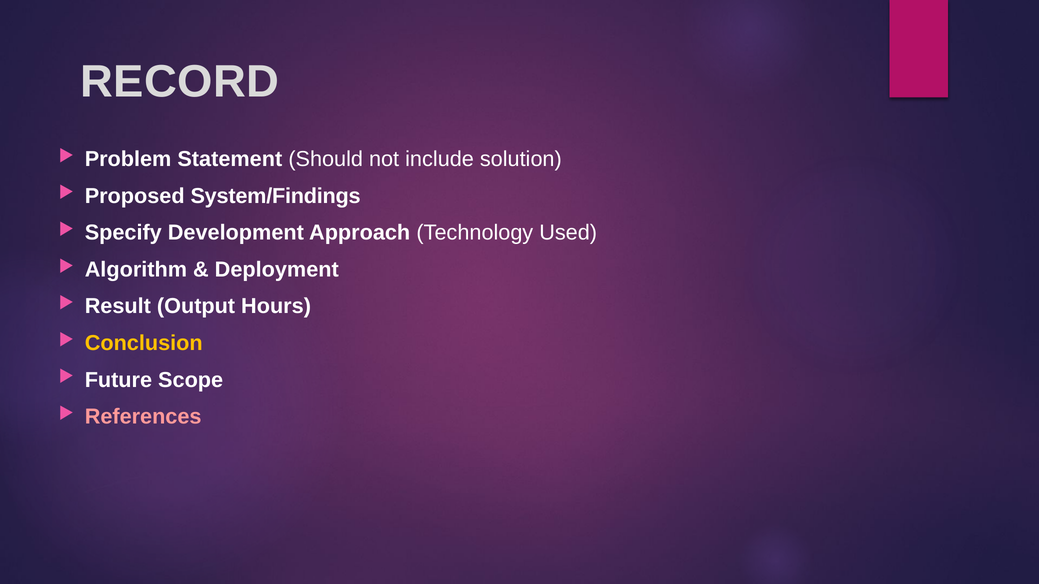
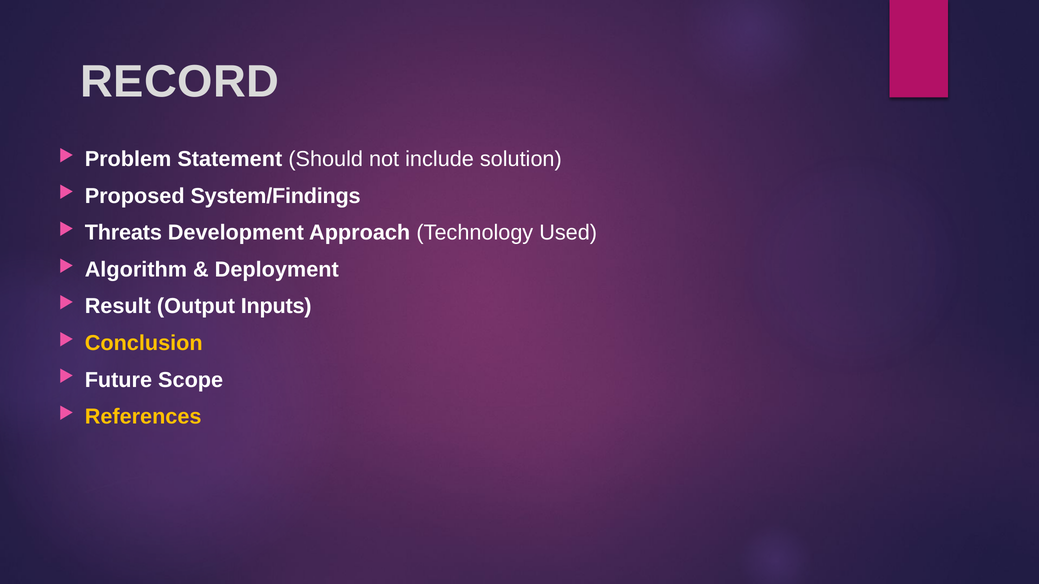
Specify: Specify -> Threats
Hours: Hours -> Inputs
References colour: pink -> yellow
